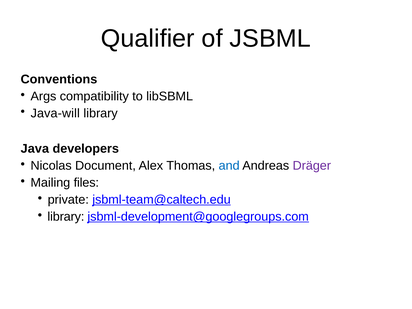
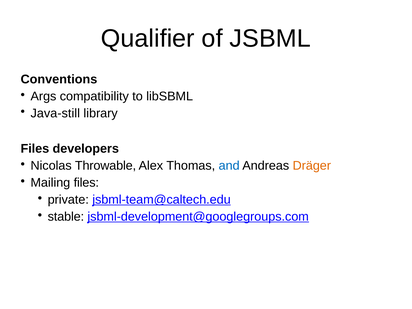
Java-will: Java-will -> Java-still
Java at (35, 149): Java -> Files
Document: Document -> Throwable
Dräger colour: purple -> orange
library at (66, 217): library -> stable
